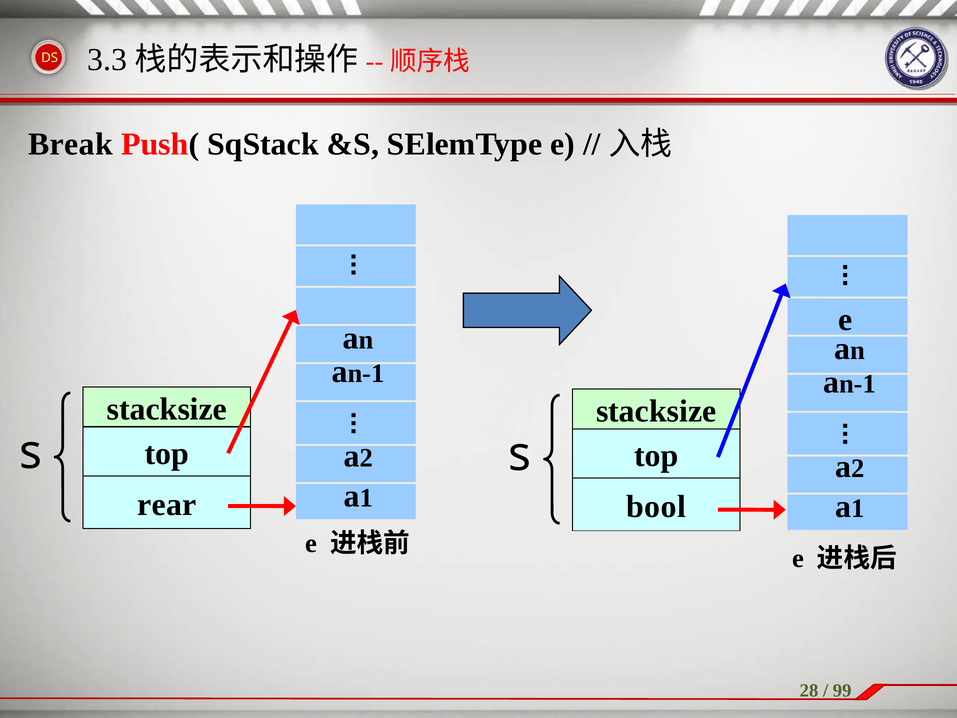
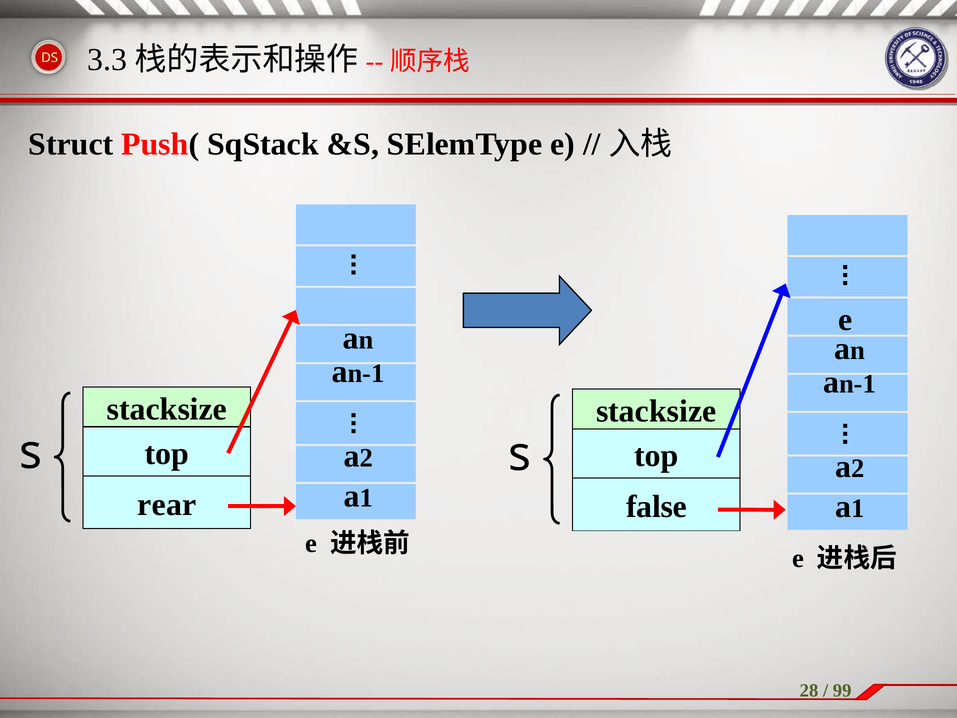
Break: Break -> Struct
bool: bool -> false
